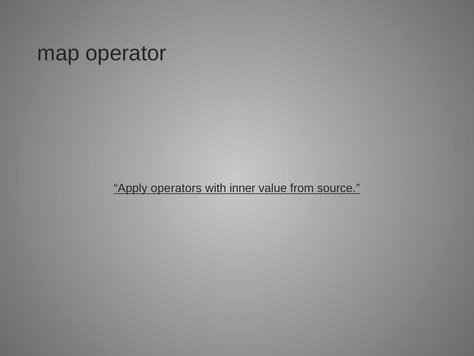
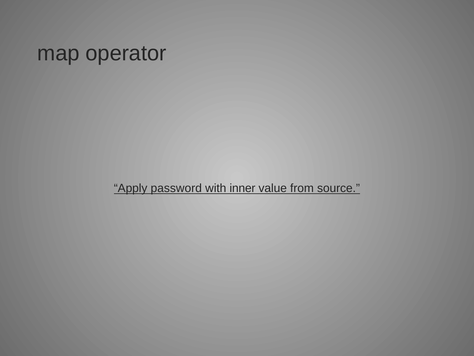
operators: operators -> password
